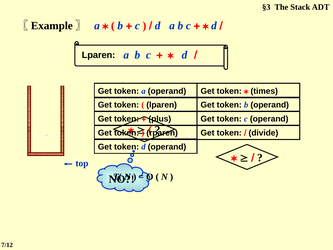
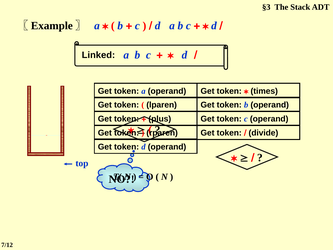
Lparen at (99, 55): Lparen -> Linked
